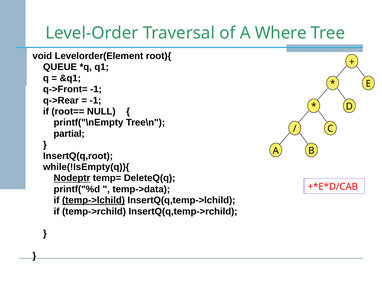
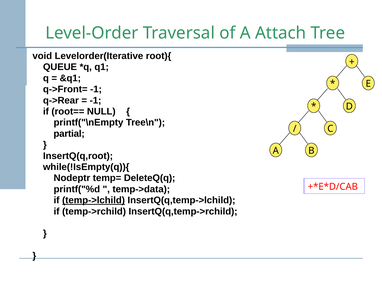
Where: Where -> Attach
Levelorder(Element: Levelorder(Element -> Levelorder(Iterative
Nodeptr underline: present -> none
